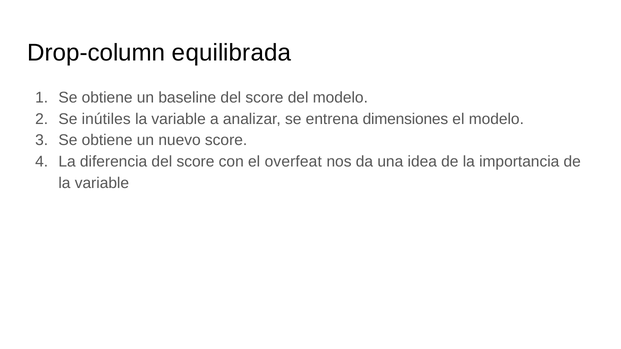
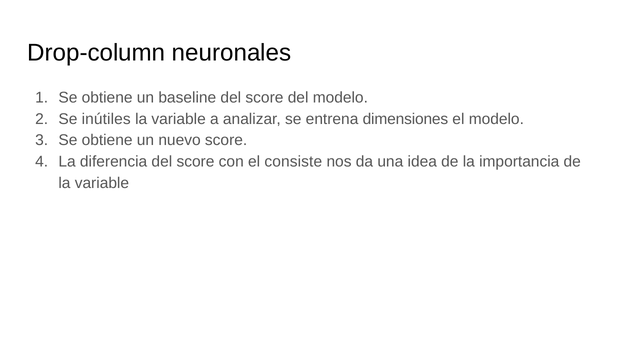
equilibrada: equilibrada -> neuronales
overfeat: overfeat -> consiste
